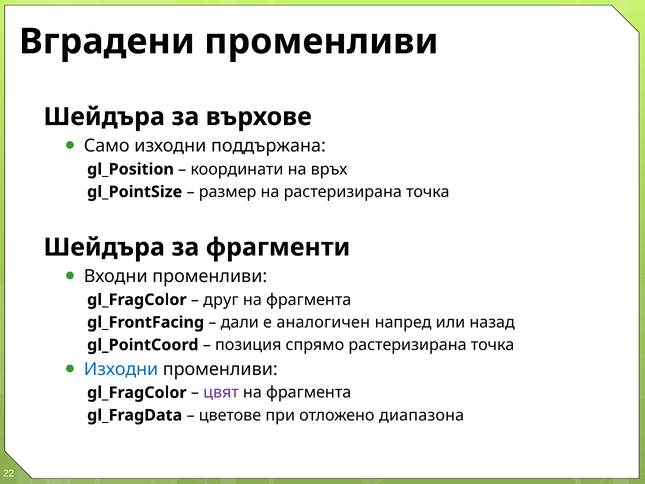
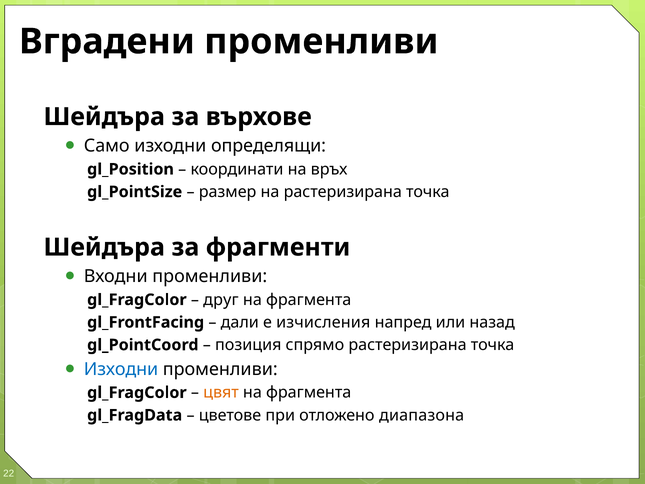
поддържана: поддържана -> определящи
аналогичен: аналогичен -> изчисления
цвят colour: purple -> orange
